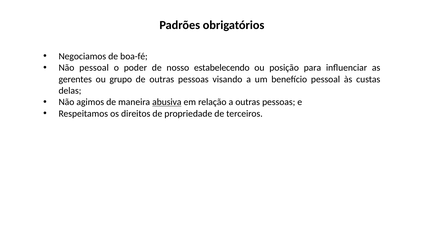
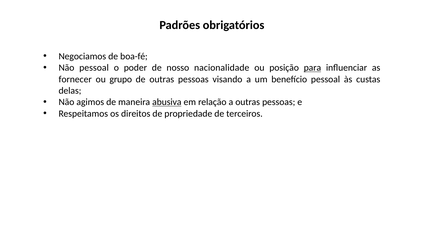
estabelecendo: estabelecendo -> nacionalidade
para underline: none -> present
gerentes: gerentes -> fornecer
